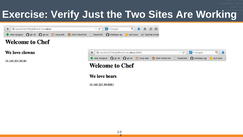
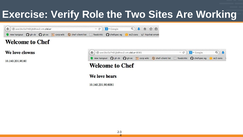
Just: Just -> Role
